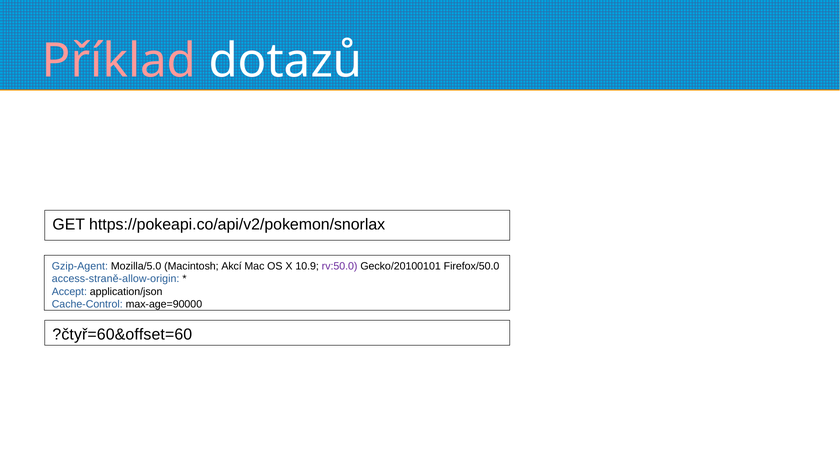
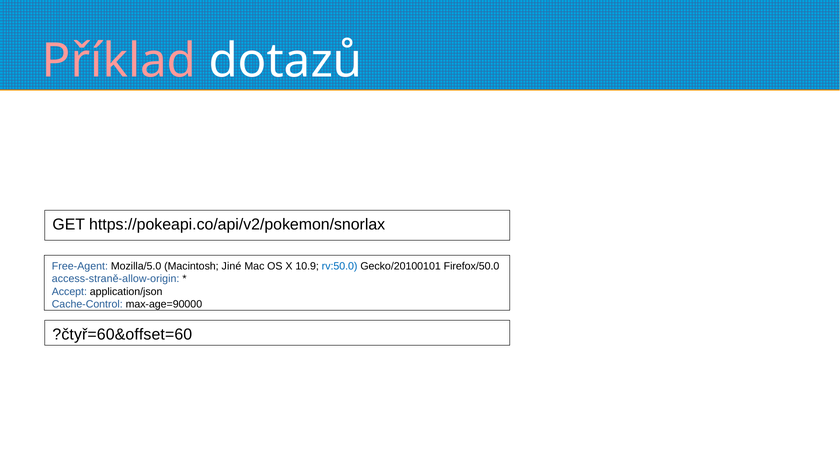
Gzip-Agent: Gzip-Agent -> Free-Agent
Akcí: Akcí -> Jiné
rv:50.0 colour: purple -> blue
